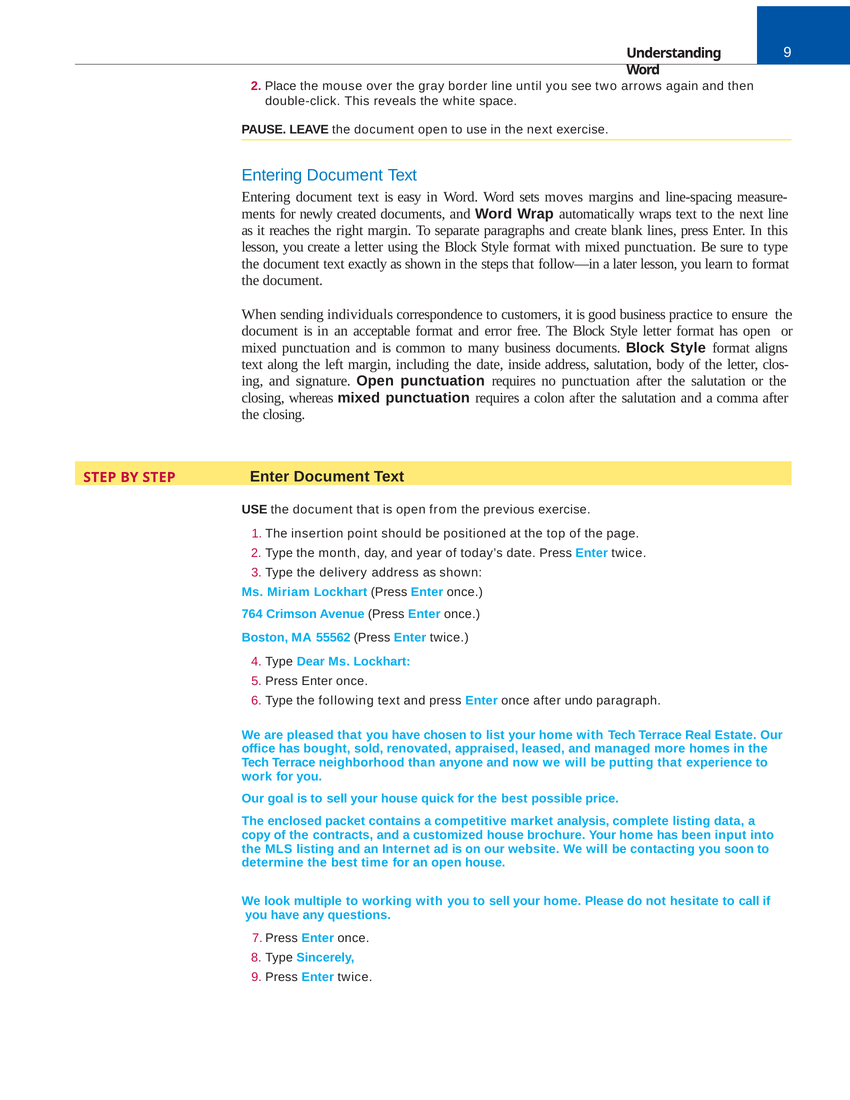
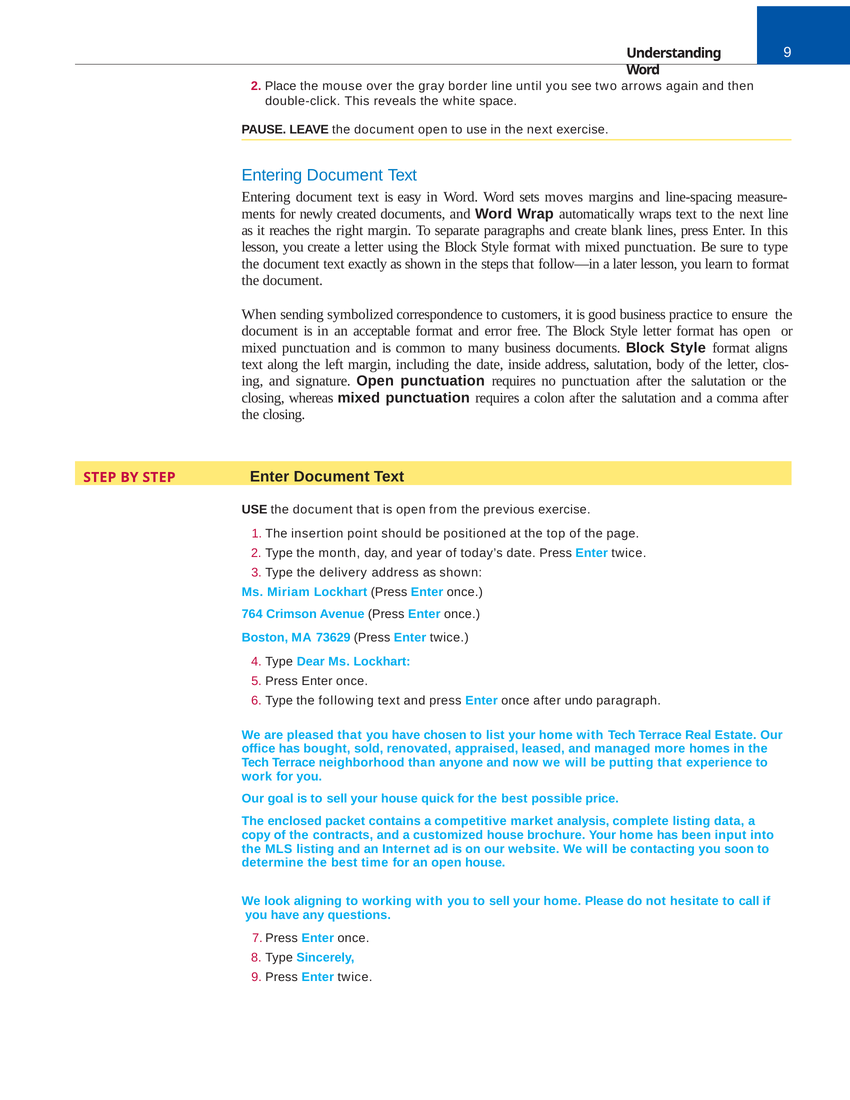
individuals: individuals -> symbolized
55562: 55562 -> 73629
multiple: multiple -> aligning
